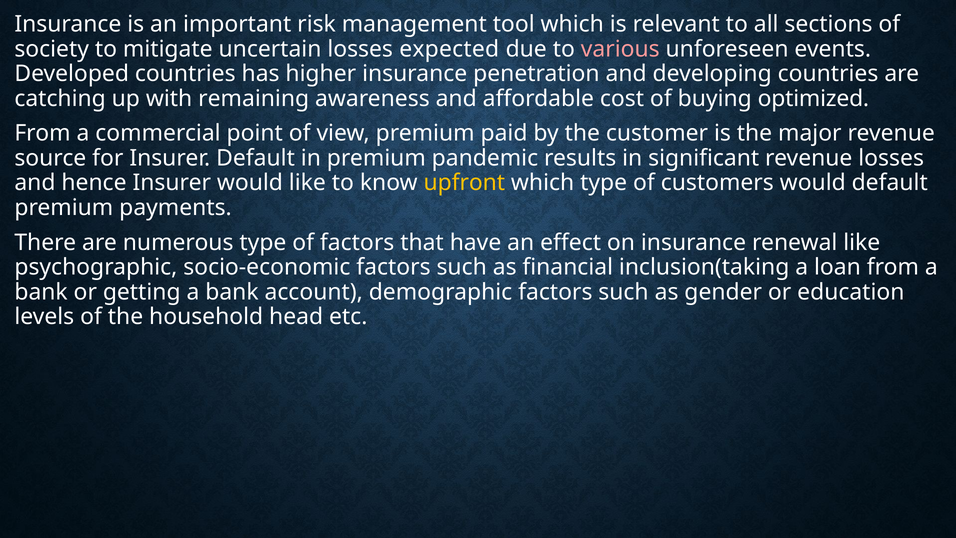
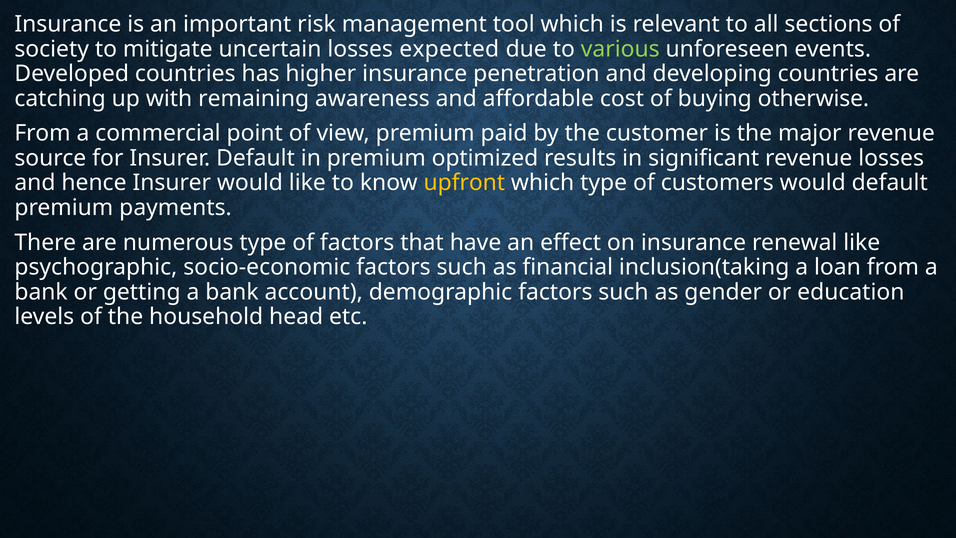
various colour: pink -> light green
optimized: optimized -> otherwise
pandemic: pandemic -> optimized
